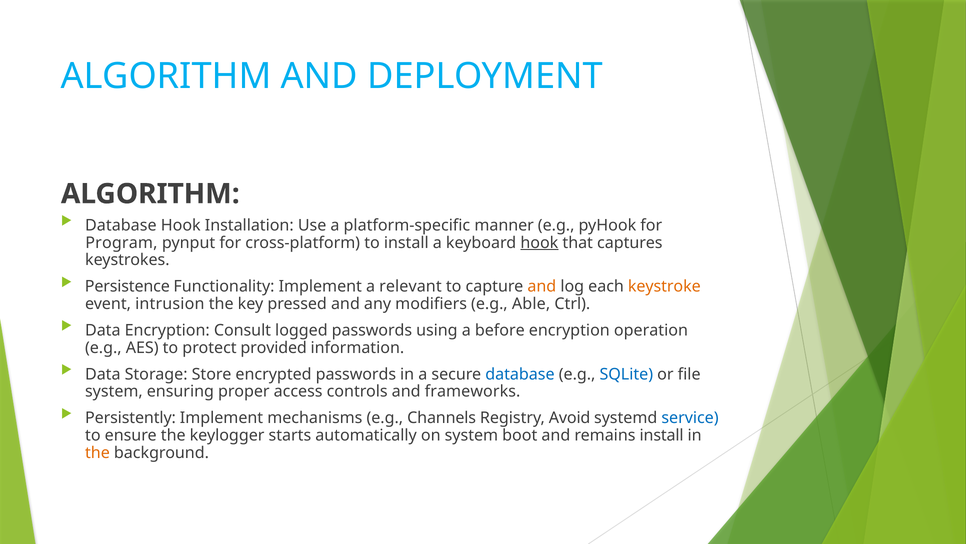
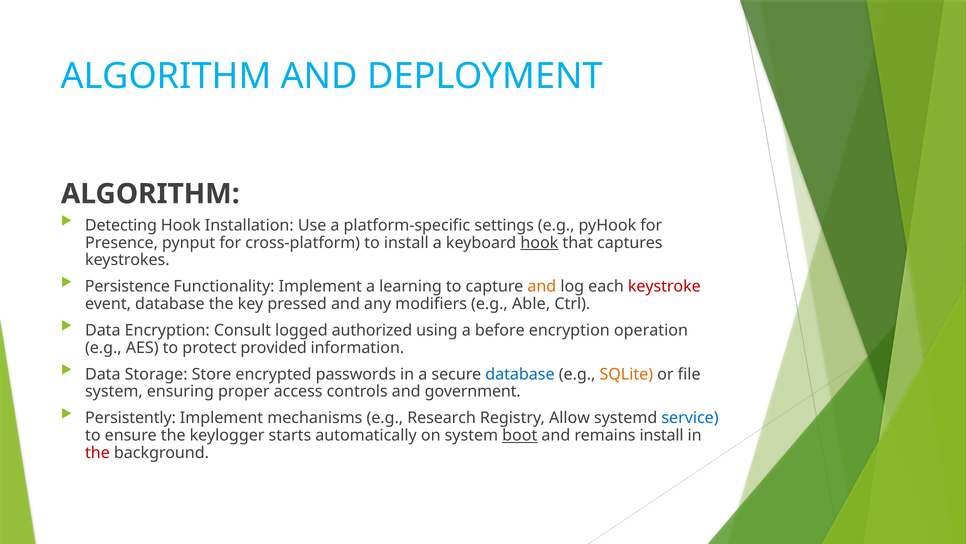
Database at (121, 225): Database -> Detecting
manner: manner -> settings
Program: Program -> Presence
relevant: relevant -> learning
keystroke colour: orange -> red
event intrusion: intrusion -> database
logged passwords: passwords -> authorized
SQLite colour: blue -> orange
frameworks: frameworks -> government
Channels: Channels -> Research
Avoid: Avoid -> Allow
boot underline: none -> present
the at (97, 452) colour: orange -> red
